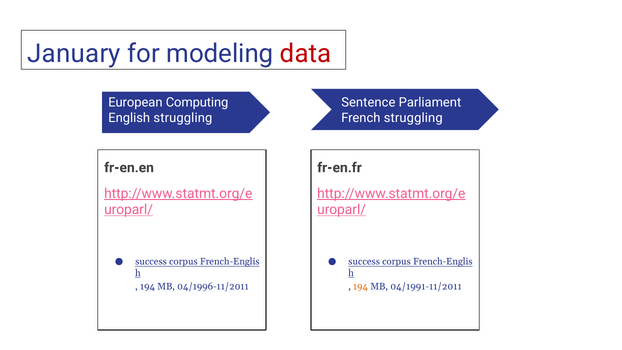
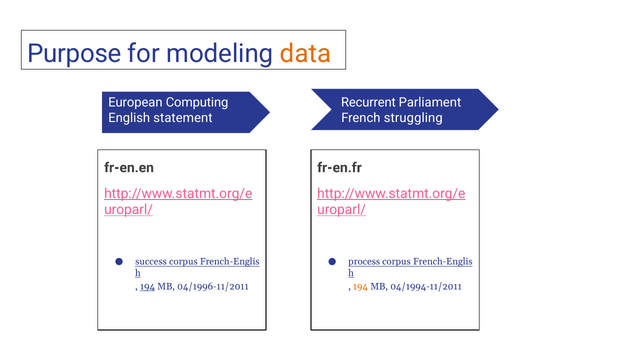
January: January -> Purpose
data colour: red -> orange
Sentence: Sentence -> Recurrent
English struggling: struggling -> statement
success at (364, 262): success -> process
194 at (147, 287) underline: none -> present
04/1991-11/2011: 04/1991-11/2011 -> 04/1994-11/2011
